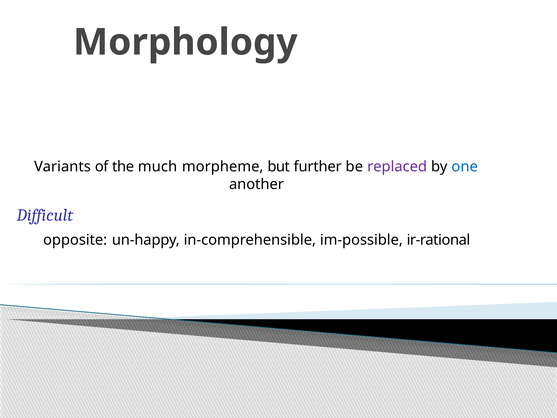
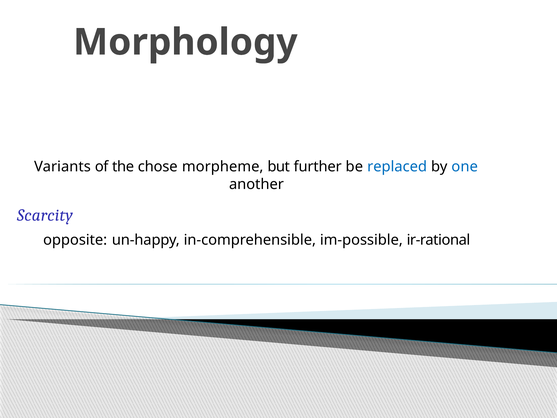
much: much -> chose
replaced colour: purple -> blue
Difficult: Difficult -> Scarcity
